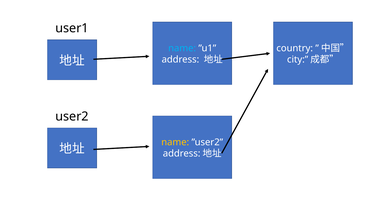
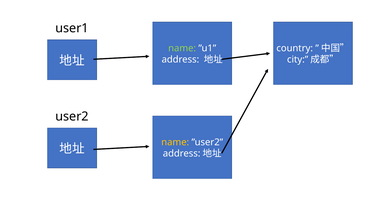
name at (182, 48) colour: light blue -> light green
